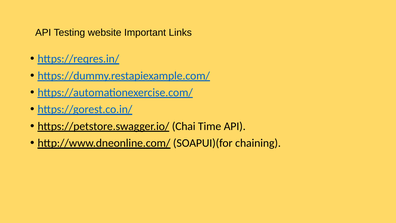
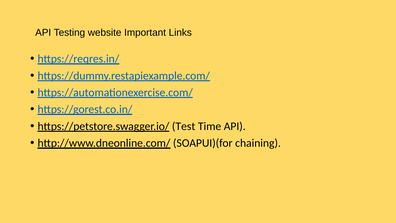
Chai: Chai -> Test
